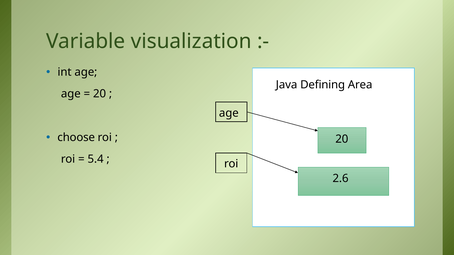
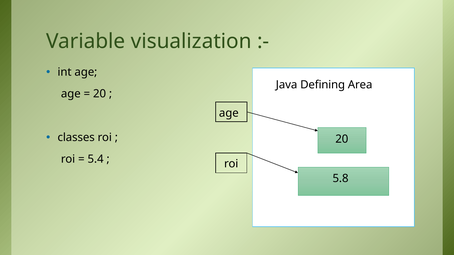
choose: choose -> classes
2.6: 2.6 -> 5.8
